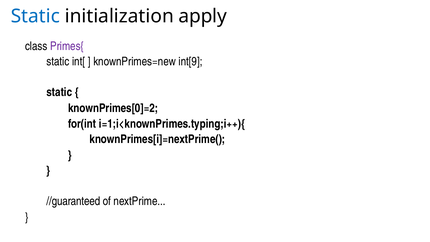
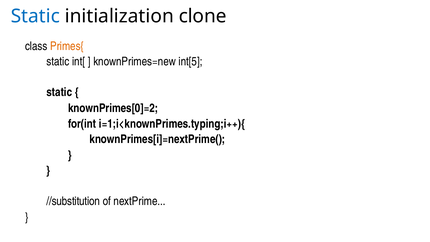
apply: apply -> clone
Primes{ colour: purple -> orange
int[9: int[9 -> int[5
//guaranteed: //guaranteed -> //substitution
